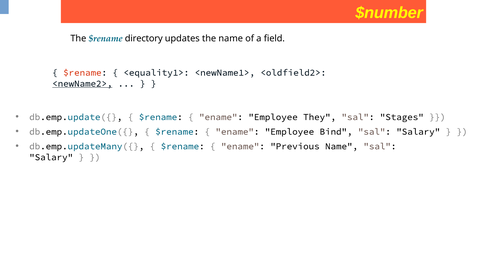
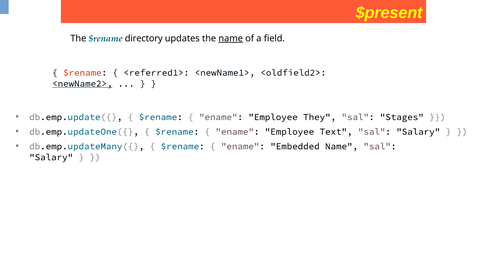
$number: $number -> $present
name at (231, 38) underline: none -> present
<equality1>: <equality1> -> <referred1>
Bind: Bind -> Text
Previous: Previous -> Embedded
